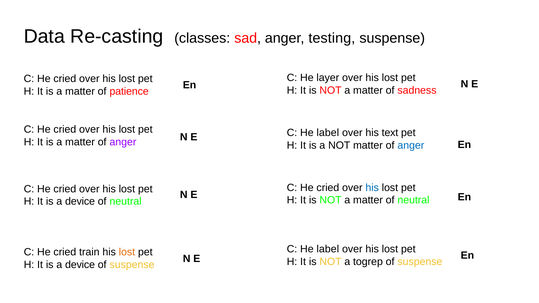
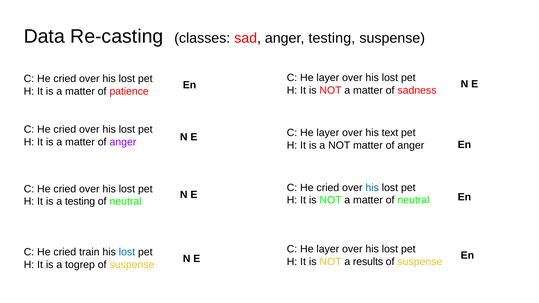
label at (328, 133): label -> layer
anger at (411, 145) colour: blue -> black
device at (80, 202): device -> testing
label at (328, 249): label -> layer
lost at (127, 252) colour: orange -> blue
togrep: togrep -> results
device at (80, 265): device -> togrep
